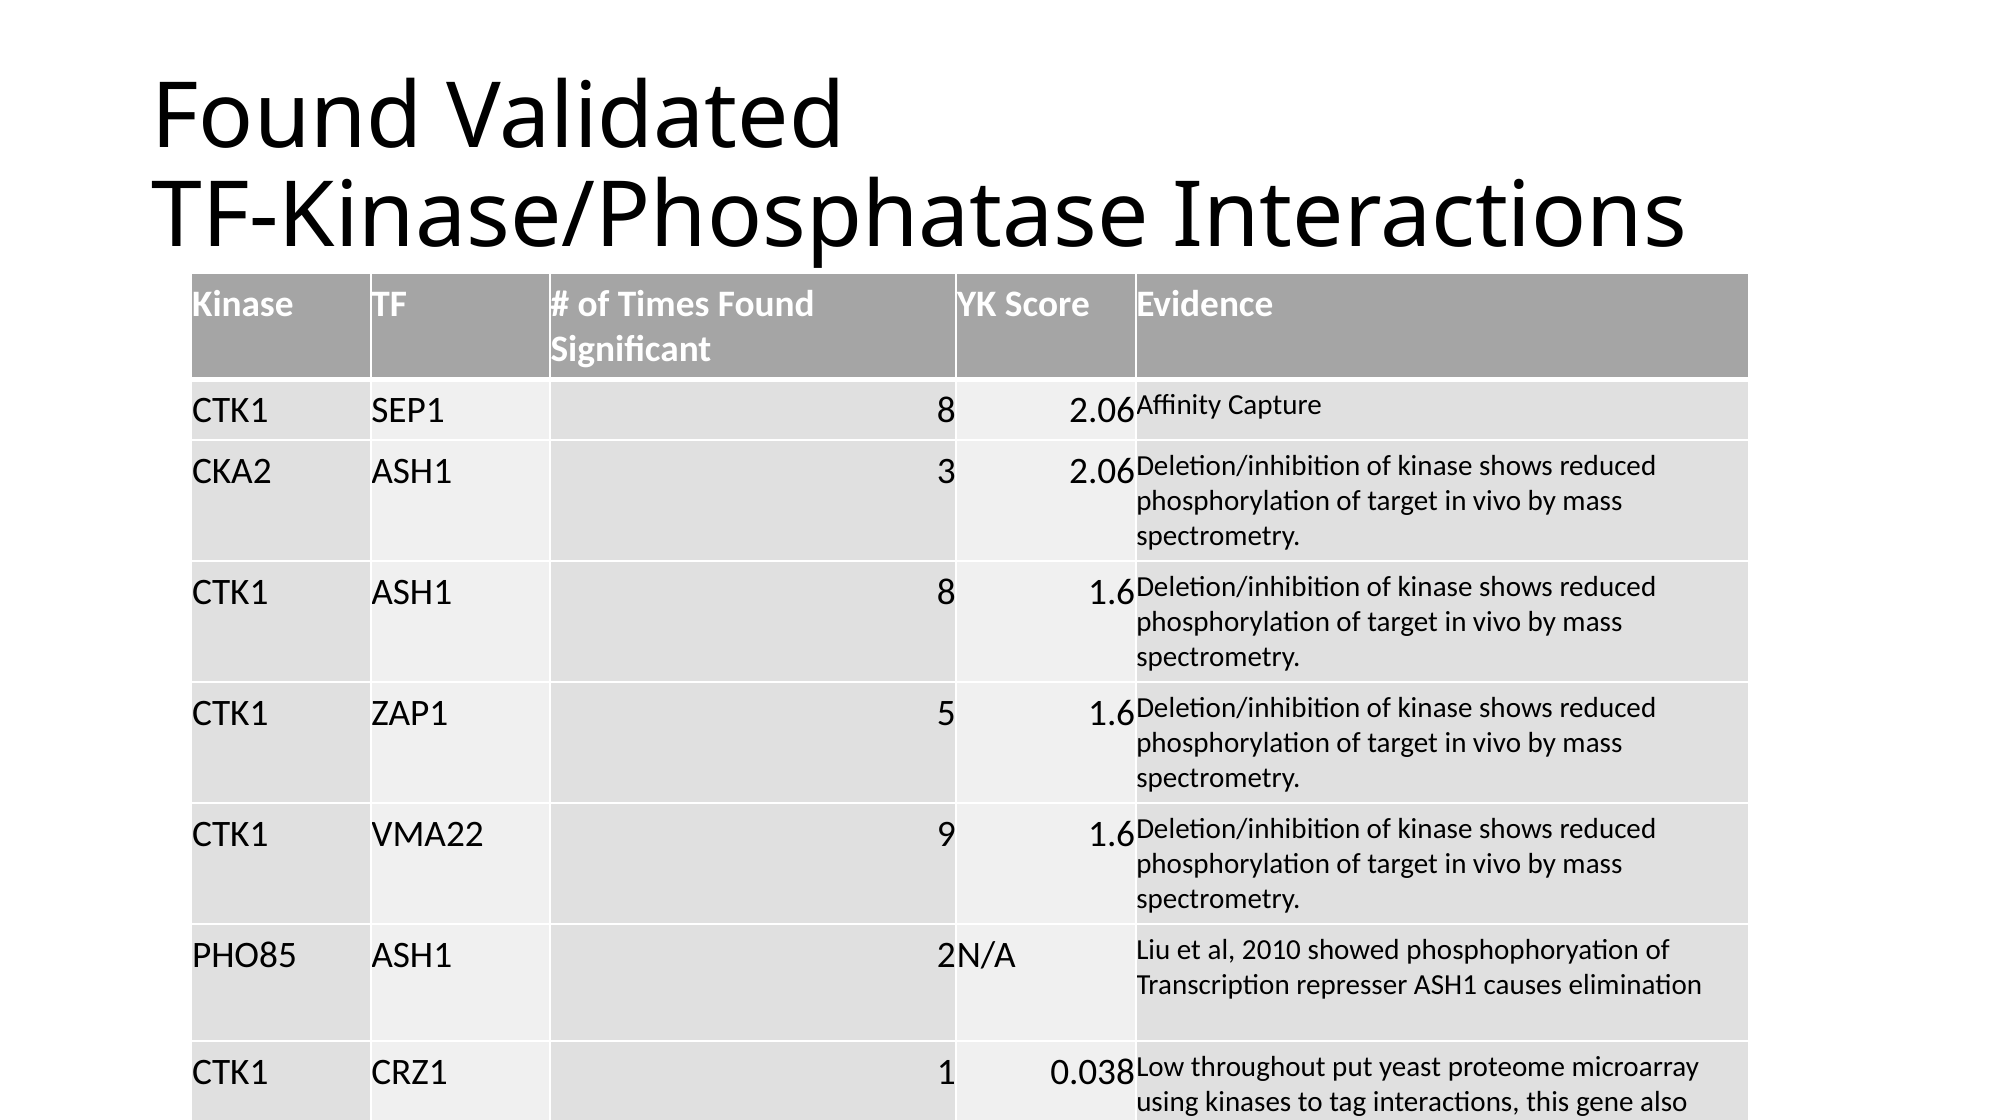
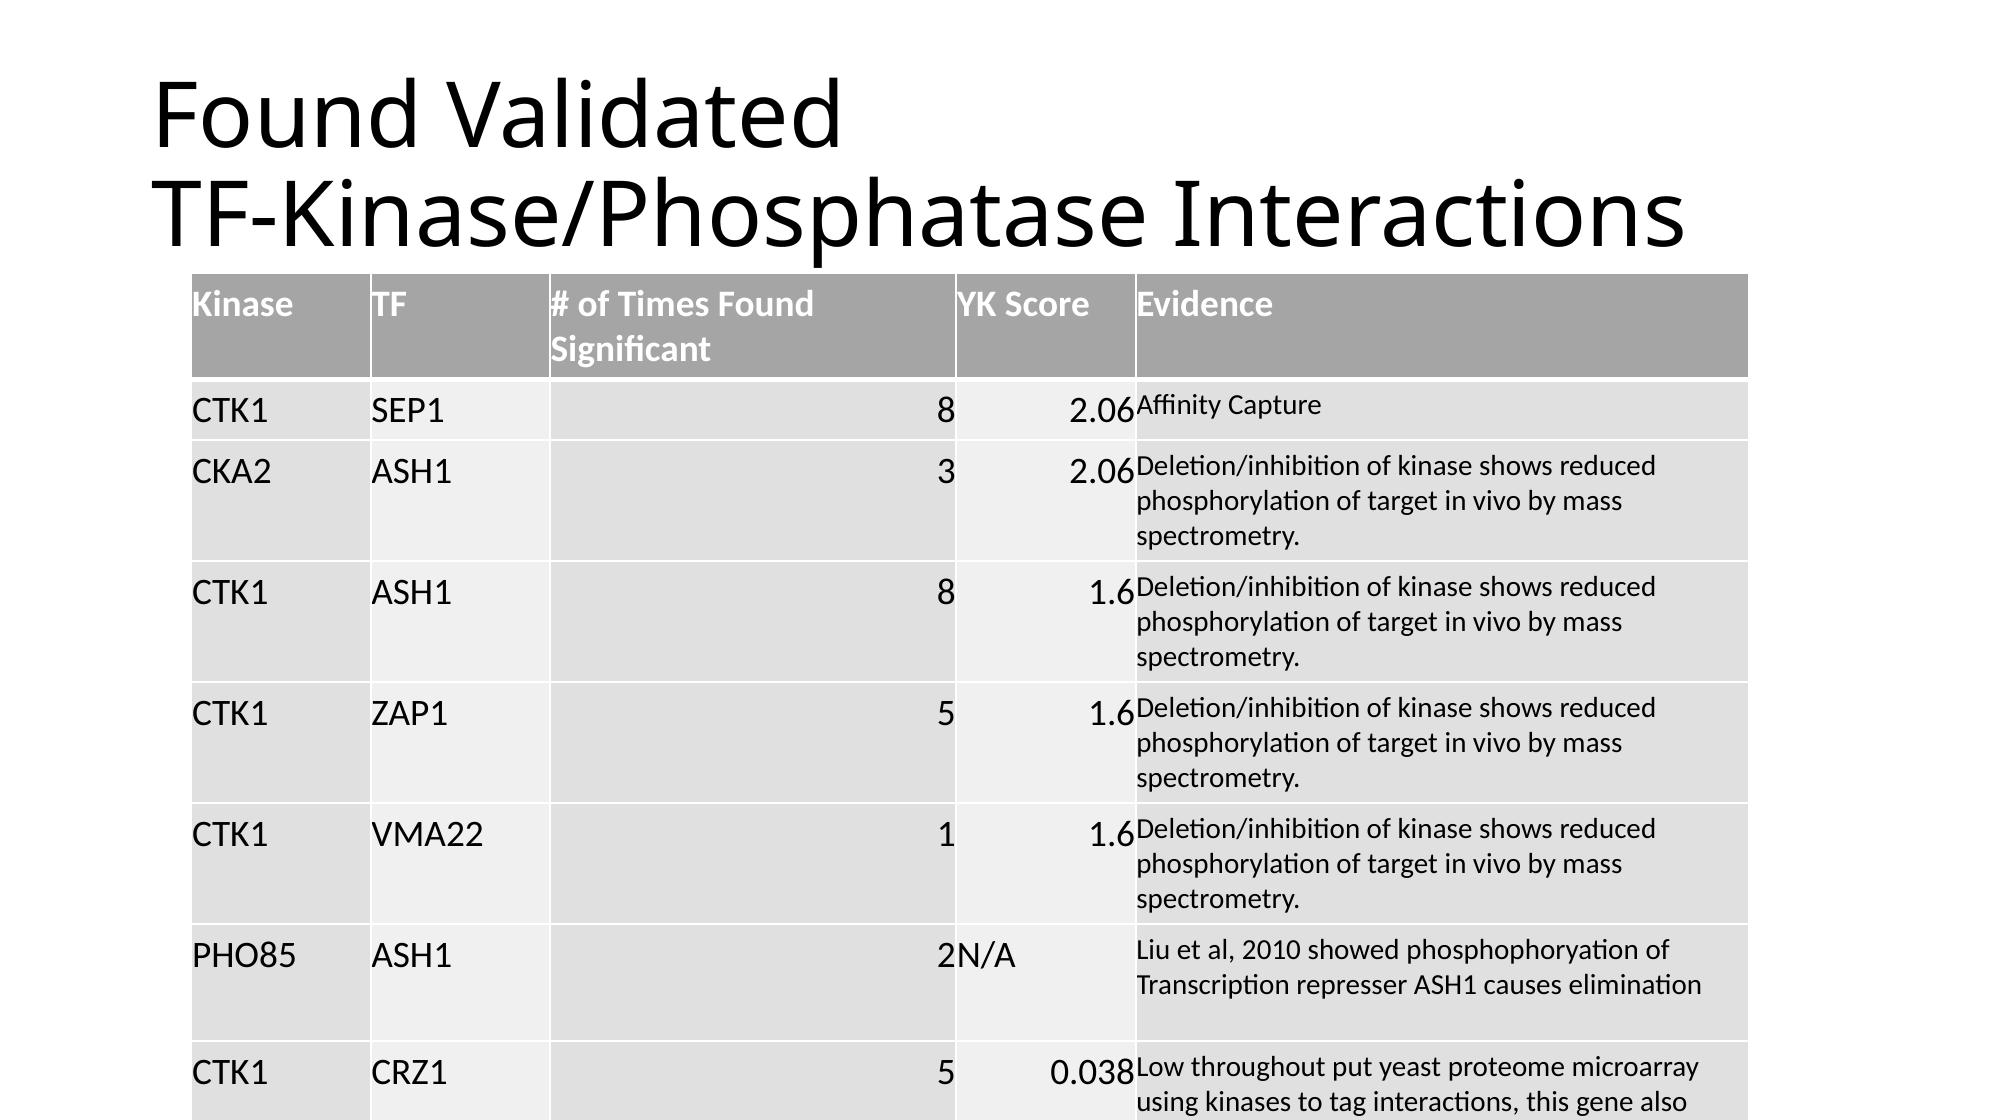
9: 9 -> 1
CRZ1 1: 1 -> 5
